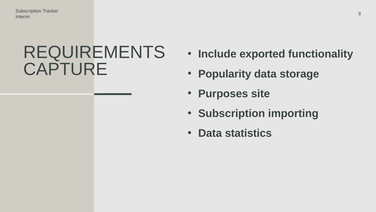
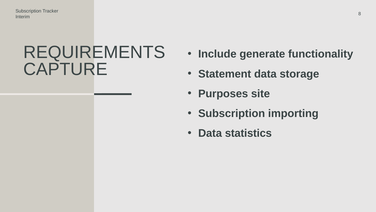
exported: exported -> generate
Popularity: Popularity -> Statement
